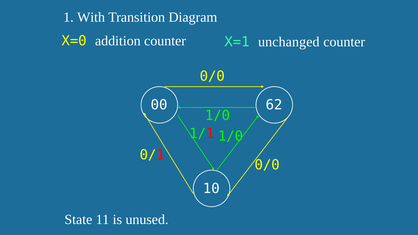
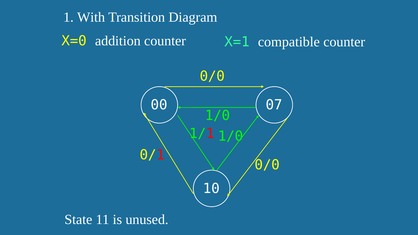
unchanged: unchanged -> compatible
62: 62 -> 07
